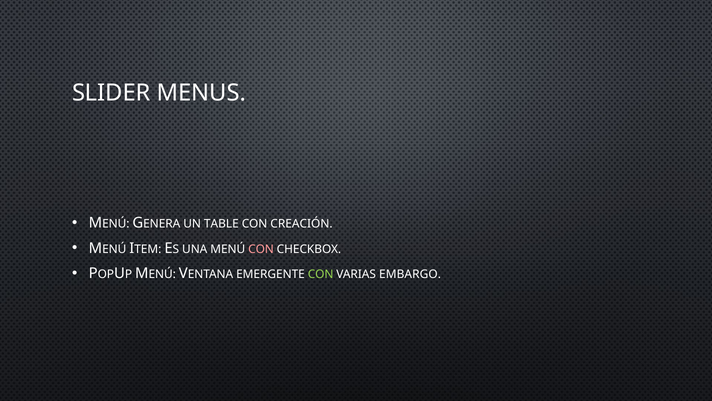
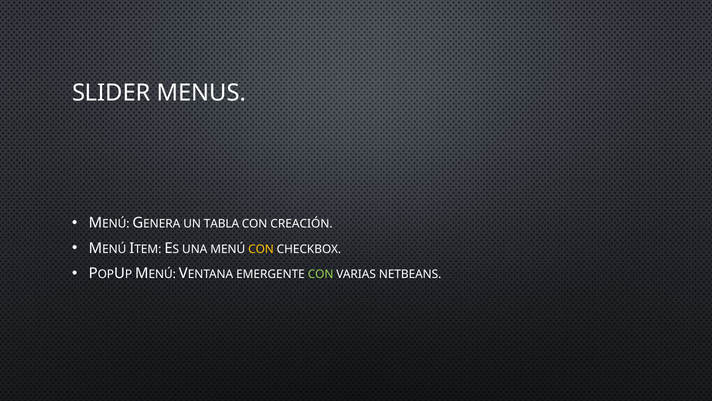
TABLE: TABLE -> TABLA
CON at (261, 249) colour: pink -> yellow
EMBARGO: EMBARGO -> NETBEANS
